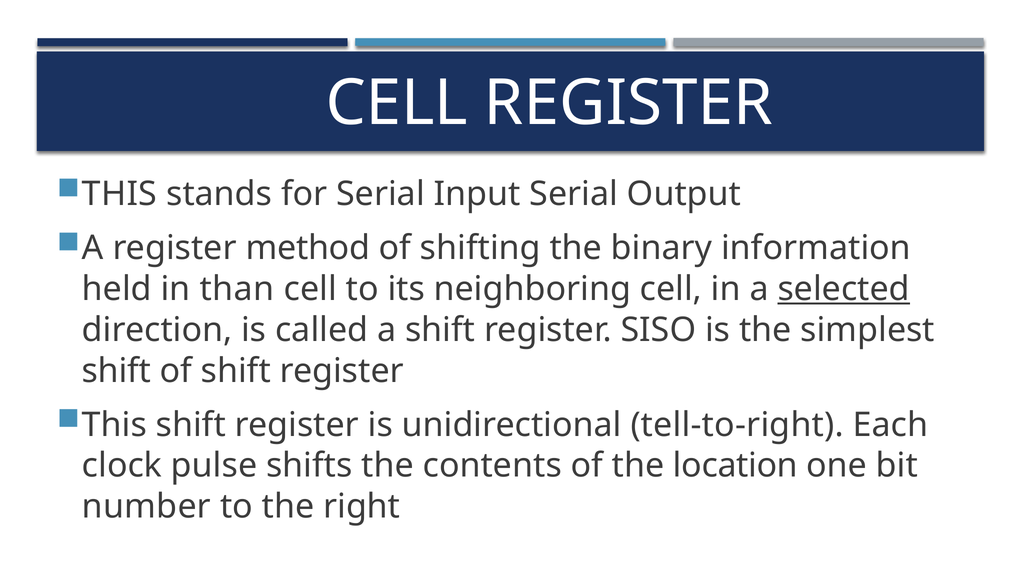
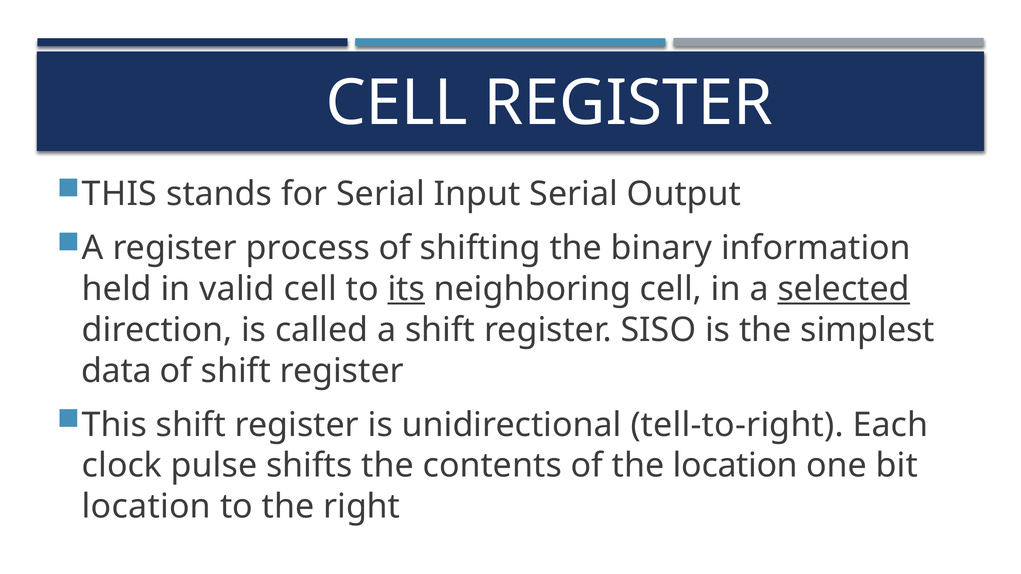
method: method -> process
than: than -> valid
its underline: none -> present
shift at (116, 371): shift -> data
number at (146, 507): number -> location
